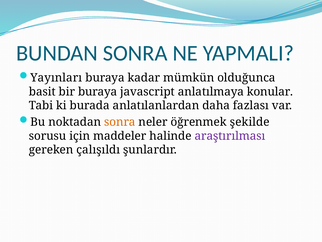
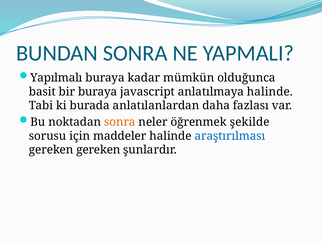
Yayınları: Yayınları -> Yapılmalı
anlatılmaya konular: konular -> halinde
araştırılması colour: purple -> blue
gereken çalışıldı: çalışıldı -> gereken
